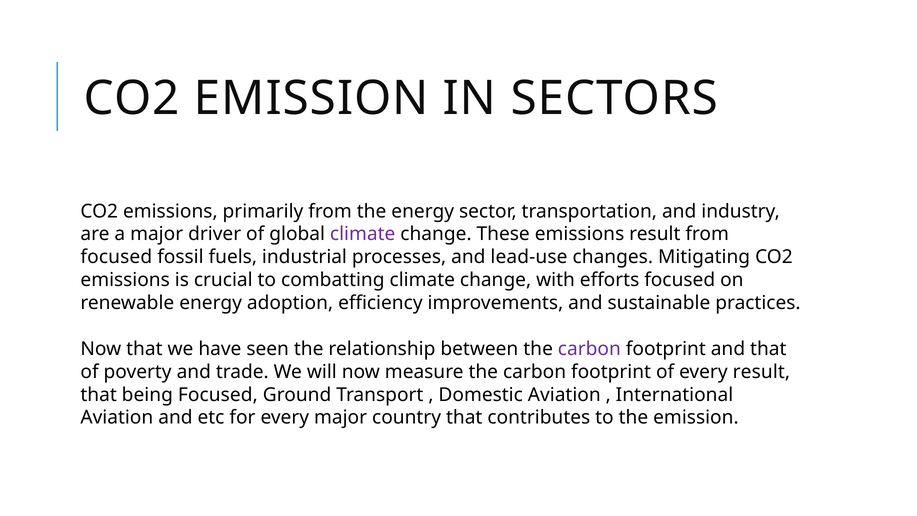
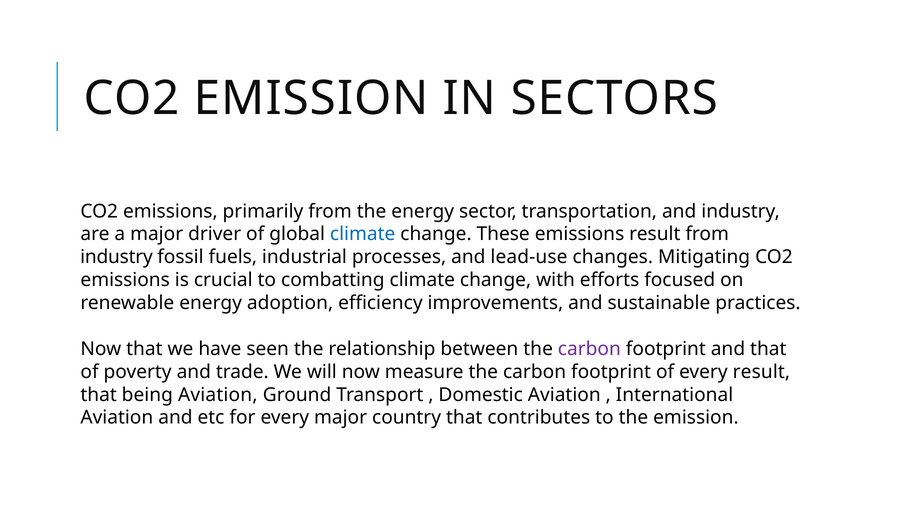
climate at (363, 234) colour: purple -> blue
focused at (116, 257): focused -> industry
being Focused: Focused -> Aviation
